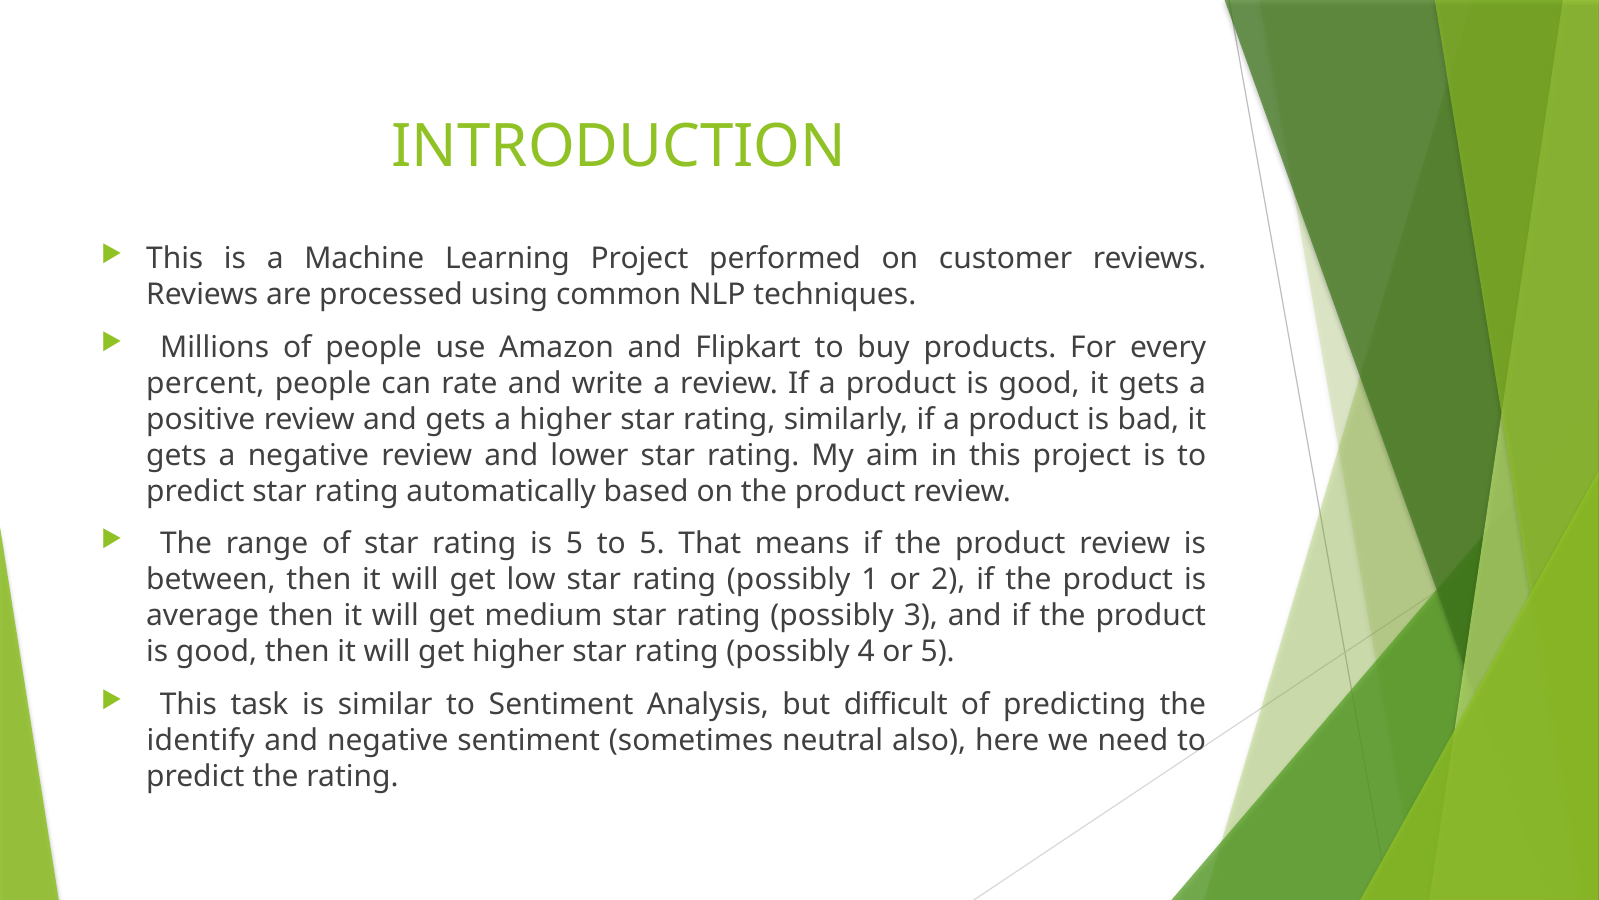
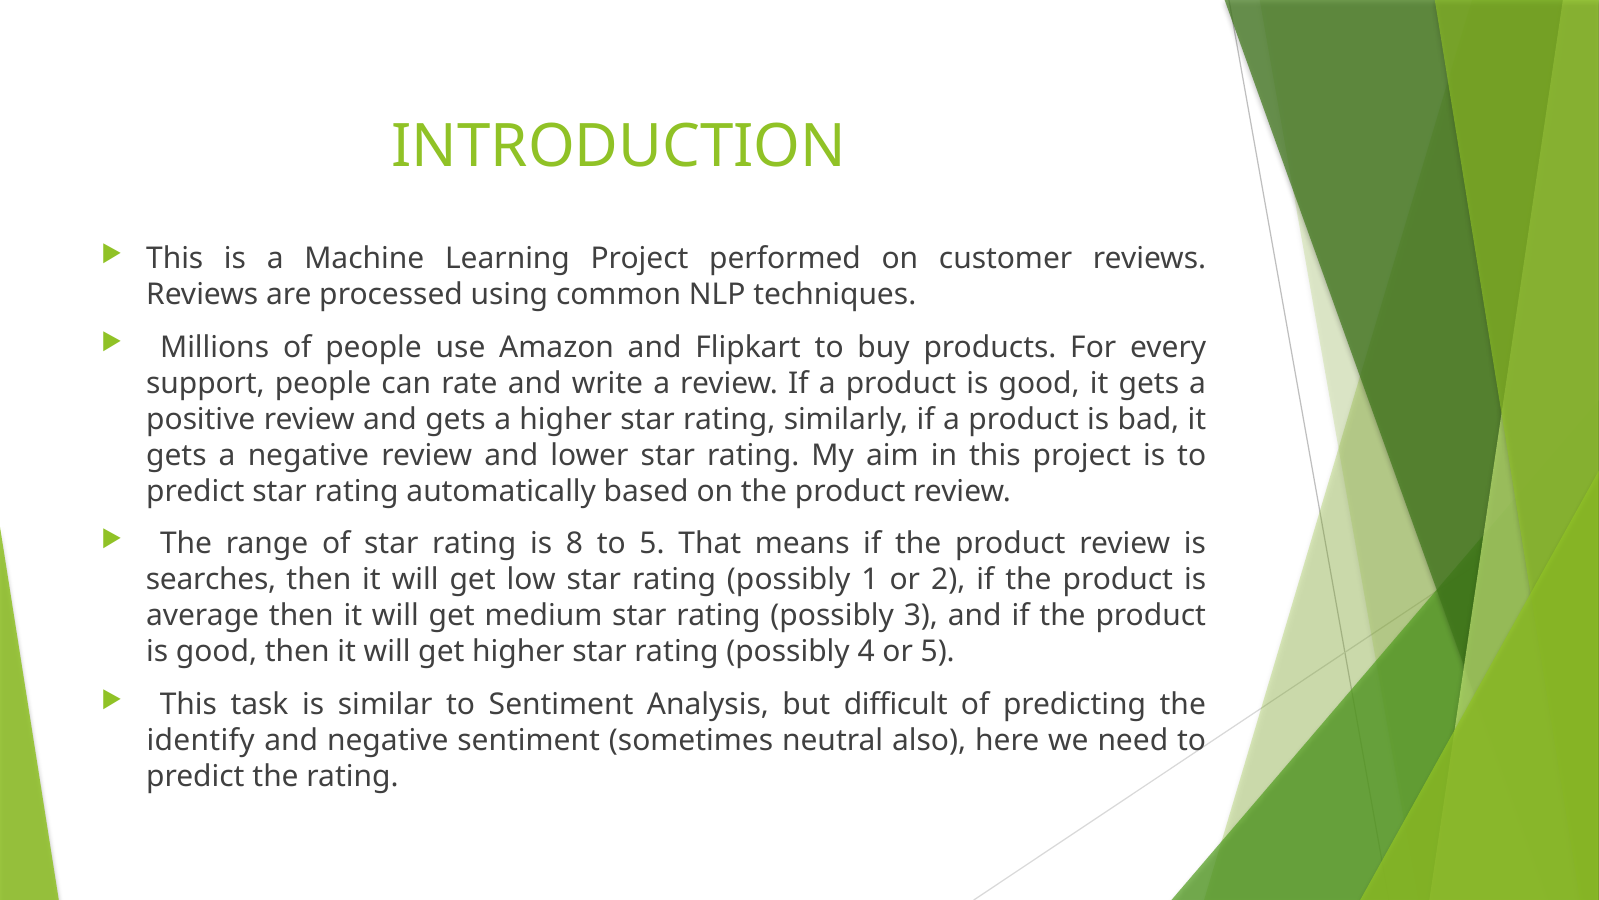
percent: percent -> support
is 5: 5 -> 8
between: between -> searches
